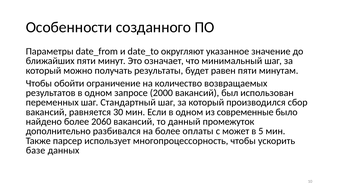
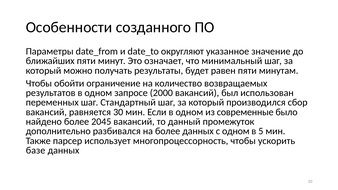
2060: 2060 -> 2045
более оплаты: оплаты -> данных
с может: может -> одном
